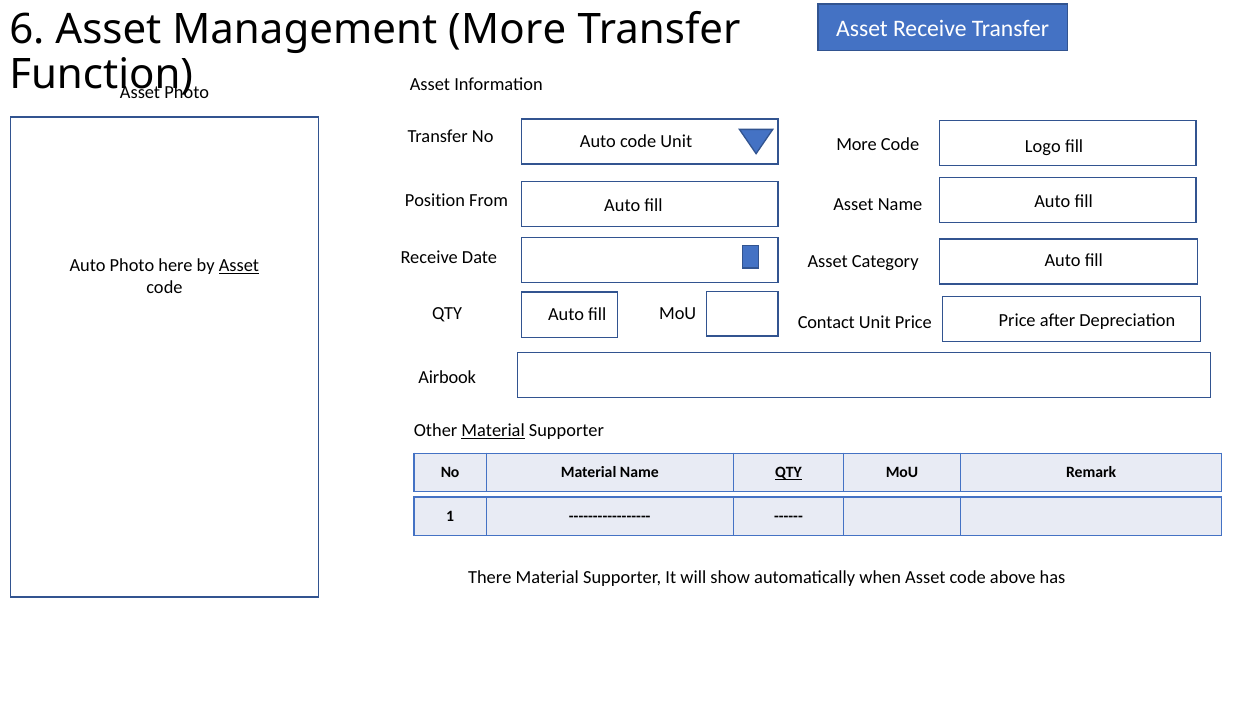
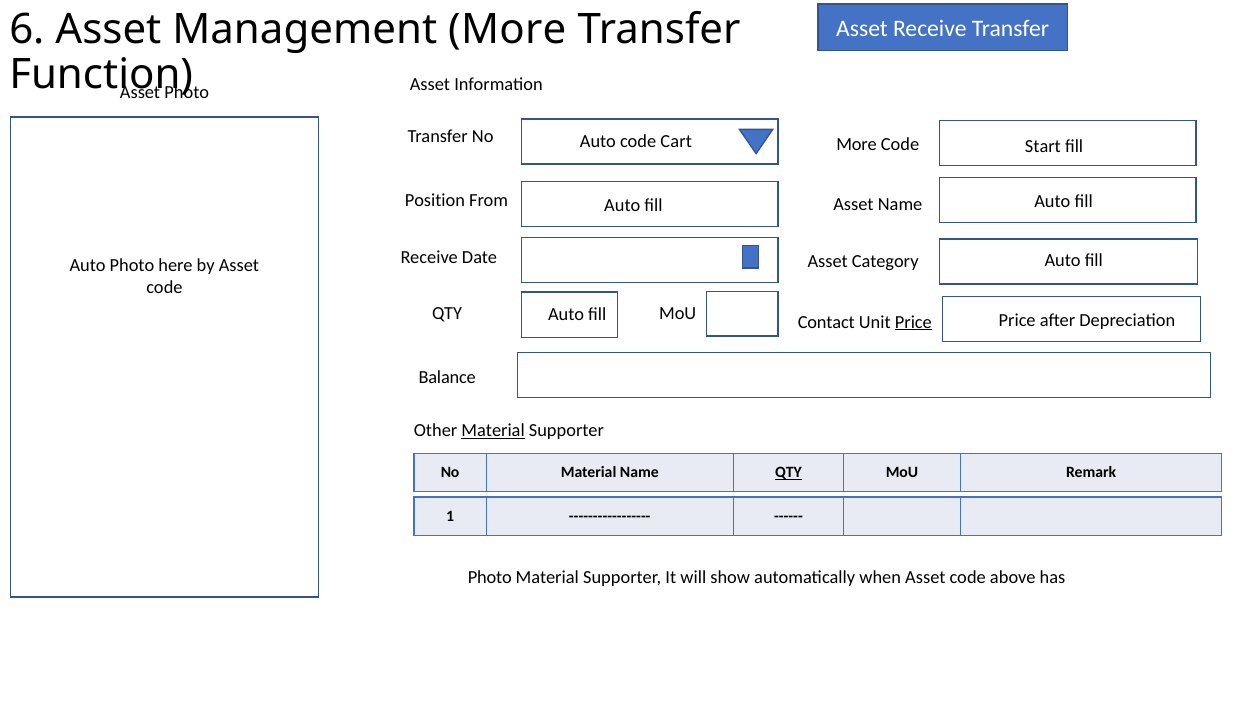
code Unit: Unit -> Cart
Logo: Logo -> Start
Asset at (239, 265) underline: present -> none
Price at (913, 322) underline: none -> present
Airbook: Airbook -> Balance
There at (490, 577): There -> Photo
